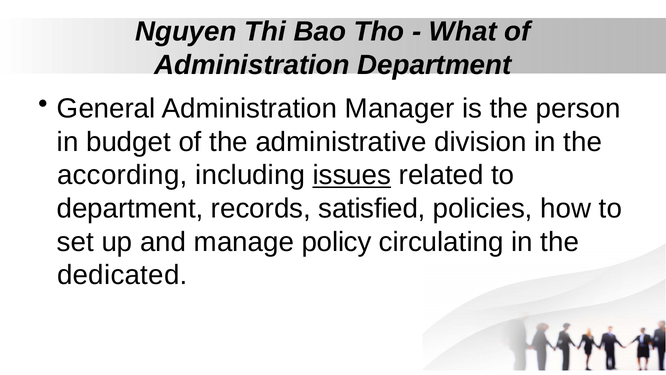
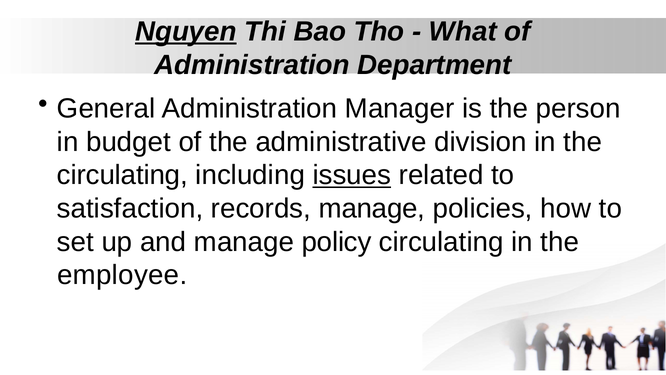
Nguyen underline: none -> present
according at (122, 175): according -> circulating
department at (130, 208): department -> satisfaction
records satisfied: satisfied -> manage
dedicated: dedicated -> employee
